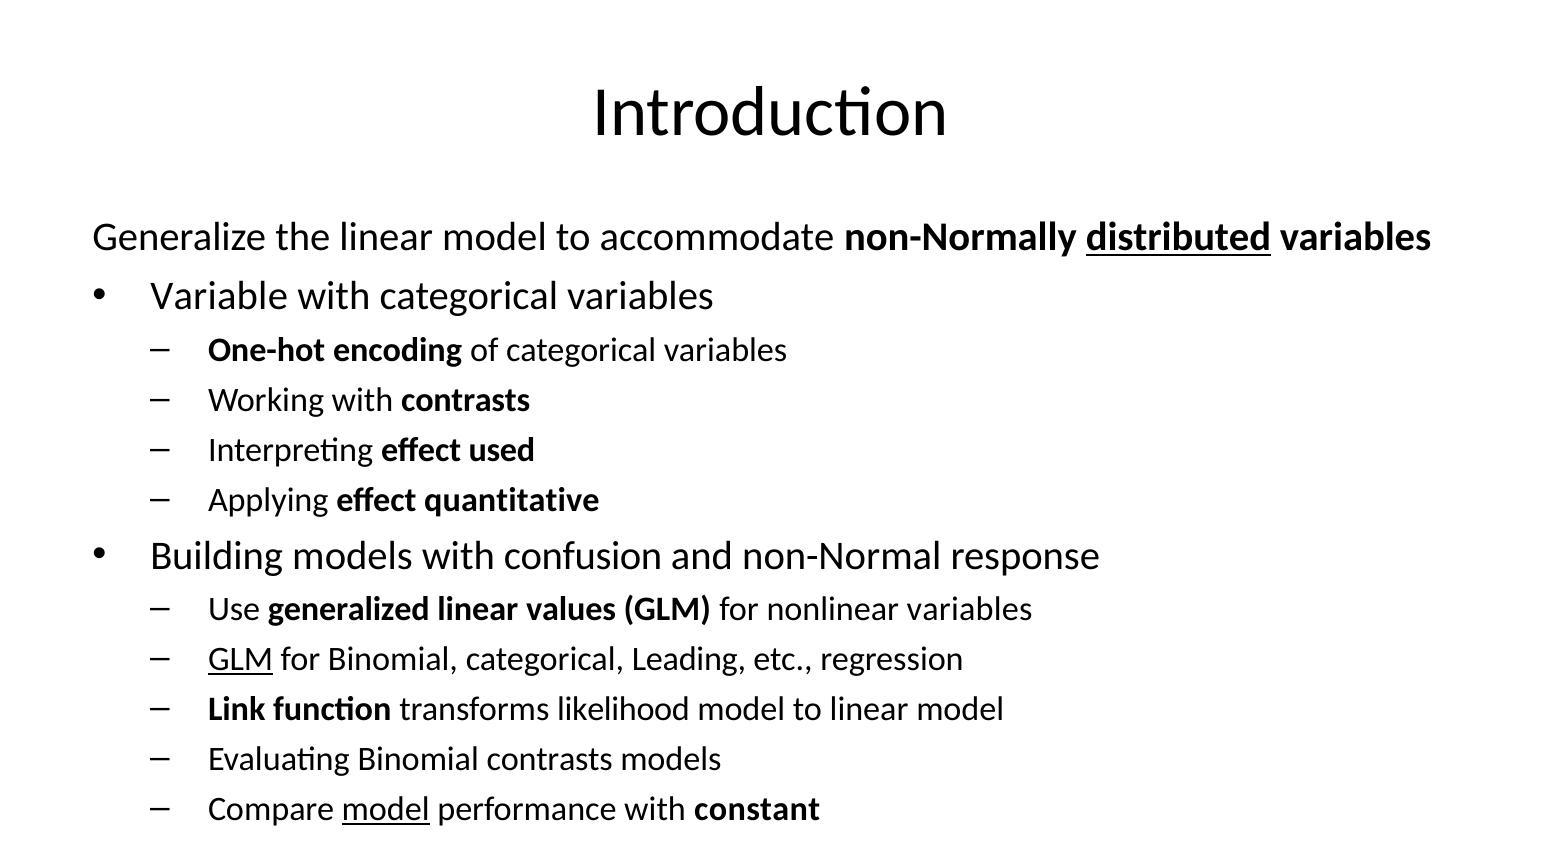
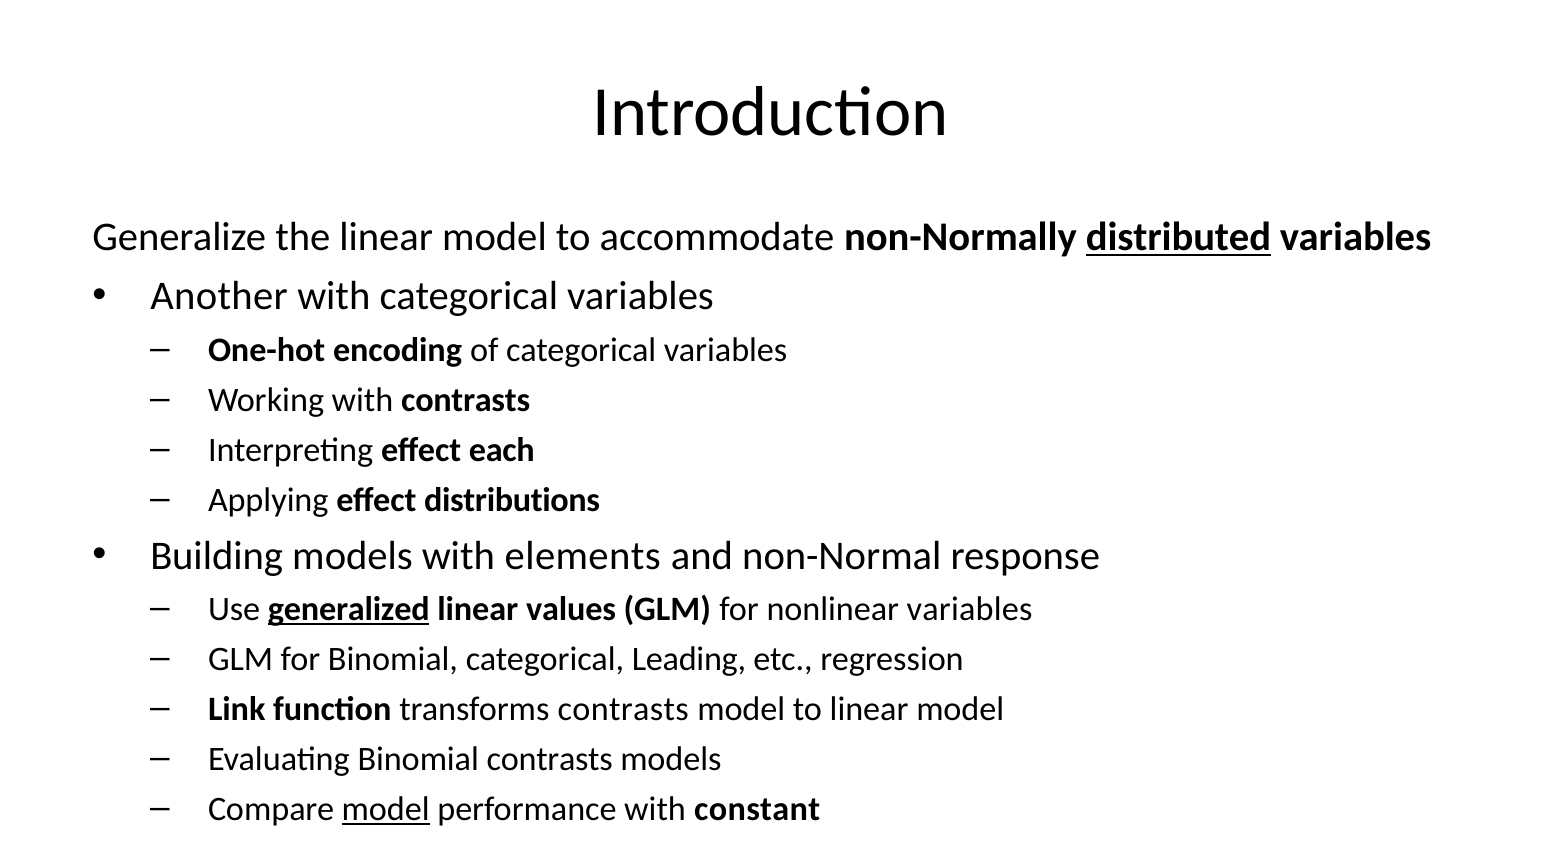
Variable: Variable -> Another
used: used -> each
quantitative: quantitative -> distributions
confusion: confusion -> elements
generalized underline: none -> present
GLM at (241, 659) underline: present -> none
transforms likelihood: likelihood -> contrasts
